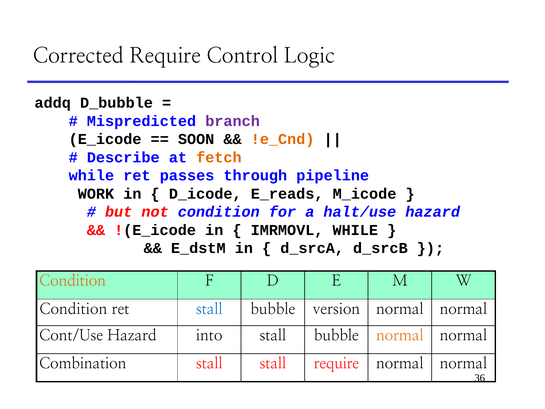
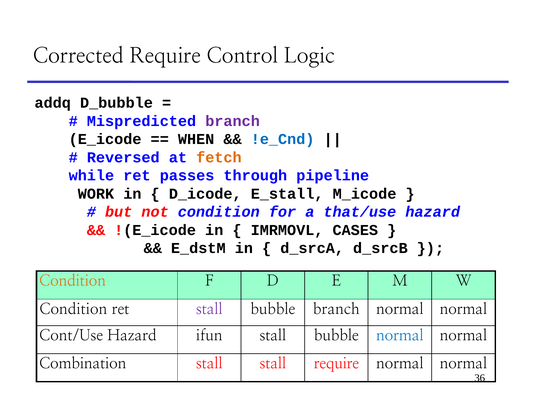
SOON: SOON -> WHEN
!e_Cnd colour: orange -> blue
Describe: Describe -> Reversed
E_reads: E_reads -> E_stall
halt/use: halt/use -> that/use
IMRMOVL WHILE: WHILE -> CASES
stall at (209, 309) colour: blue -> purple
bubble version: version -> branch
into: into -> ifun
normal at (400, 335) colour: orange -> blue
